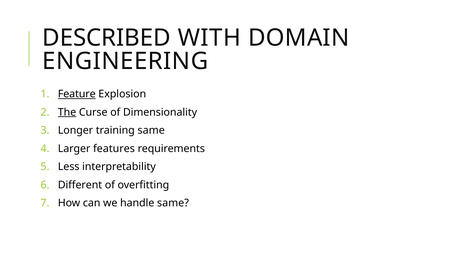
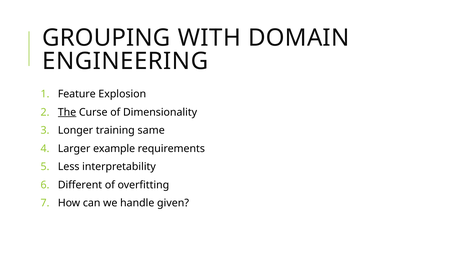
DESCRIBED: DESCRIBED -> GROUPING
Feature underline: present -> none
features: features -> example
handle same: same -> given
